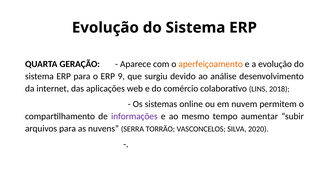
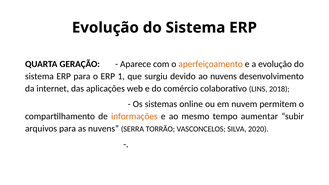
9: 9 -> 1
ao análise: análise -> nuvens
informações colour: purple -> orange
